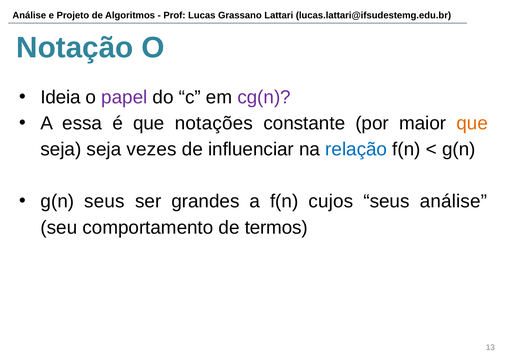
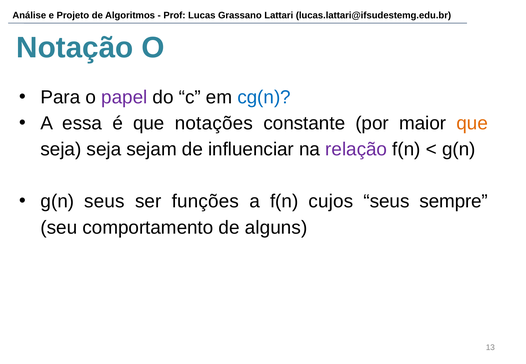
Ideia: Ideia -> Para
cg(n colour: purple -> blue
vezes: vezes -> sejam
relação colour: blue -> purple
grandes: grandes -> funções
seus análise: análise -> sempre
termos: termos -> alguns
